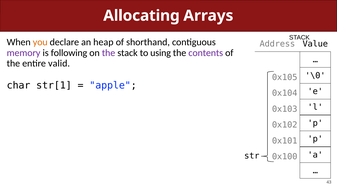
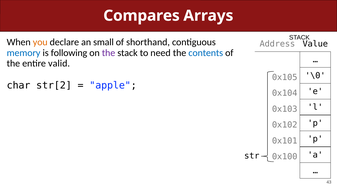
Allocating: Allocating -> Compares
heap: heap -> small
memory colour: purple -> blue
using: using -> need
contents colour: purple -> blue
str[1: str[1 -> str[2
